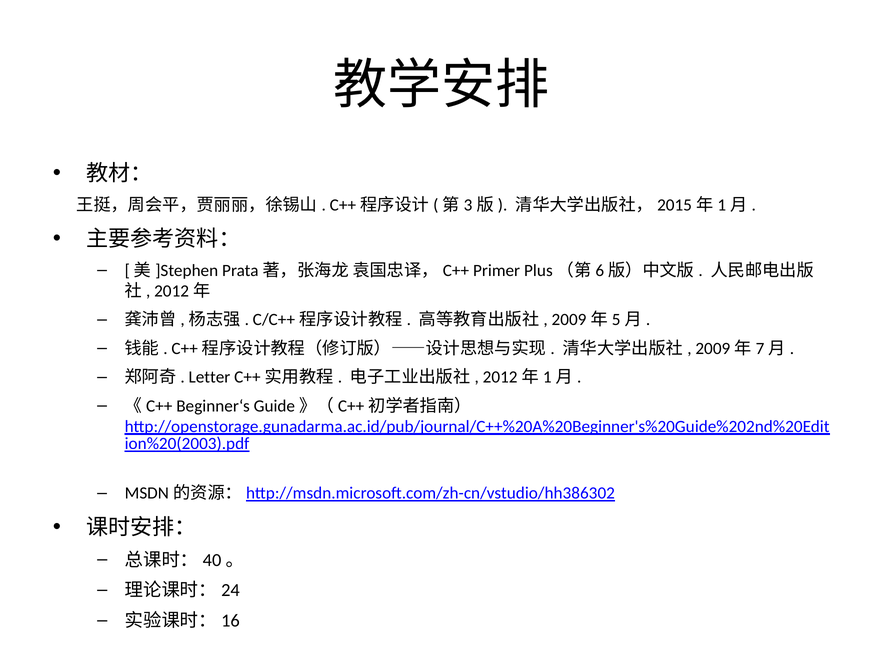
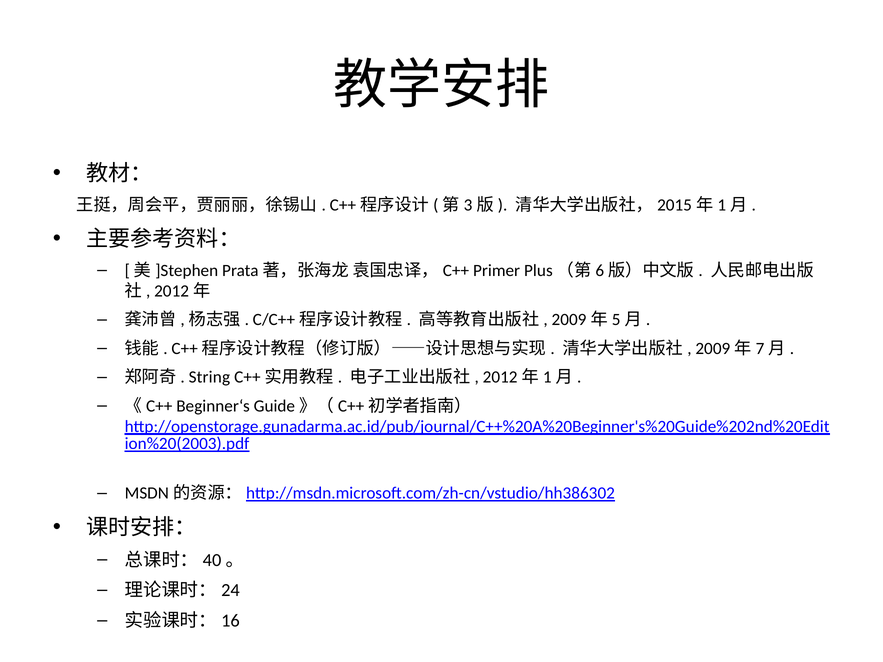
Letter: Letter -> String
